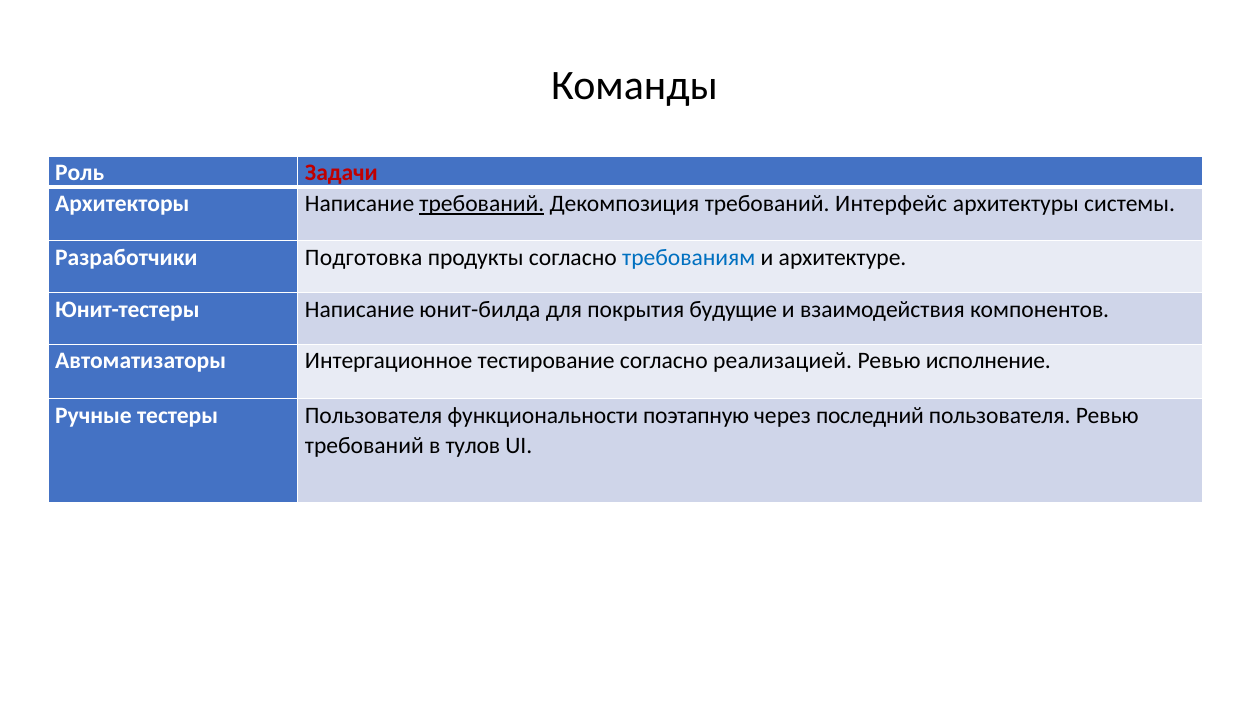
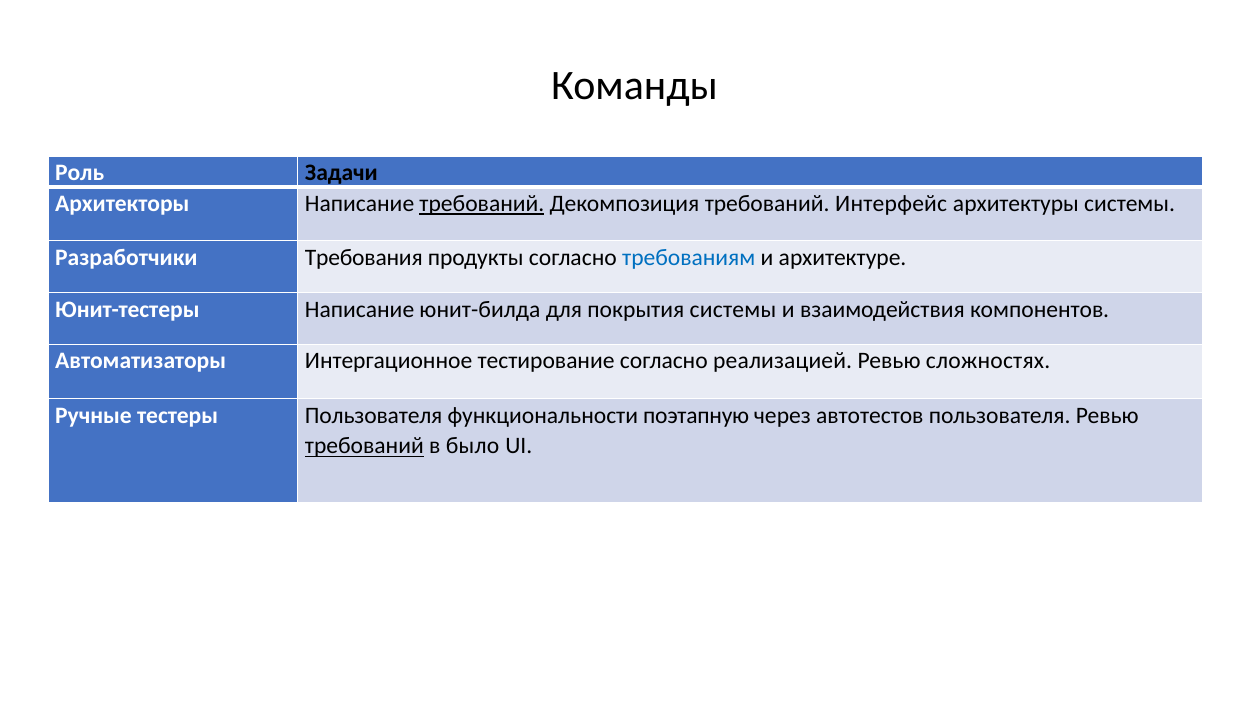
Задачи colour: red -> black
Подготовка: Подготовка -> Требования
покрытия будущие: будущие -> системы
исполнение: исполнение -> сложностях
последний: последний -> автотестов
требований at (364, 447) underline: none -> present
тулов: тулов -> было
